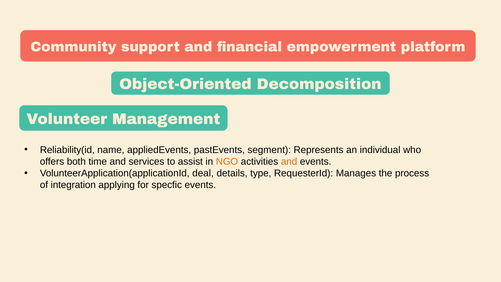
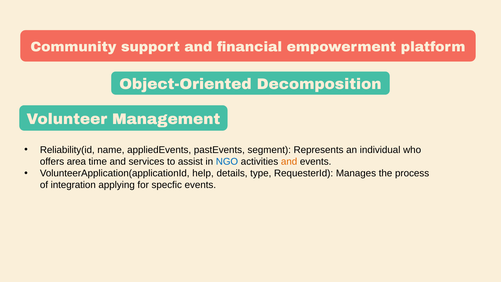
both: both -> area
NGO colour: orange -> blue
deal: deal -> help
